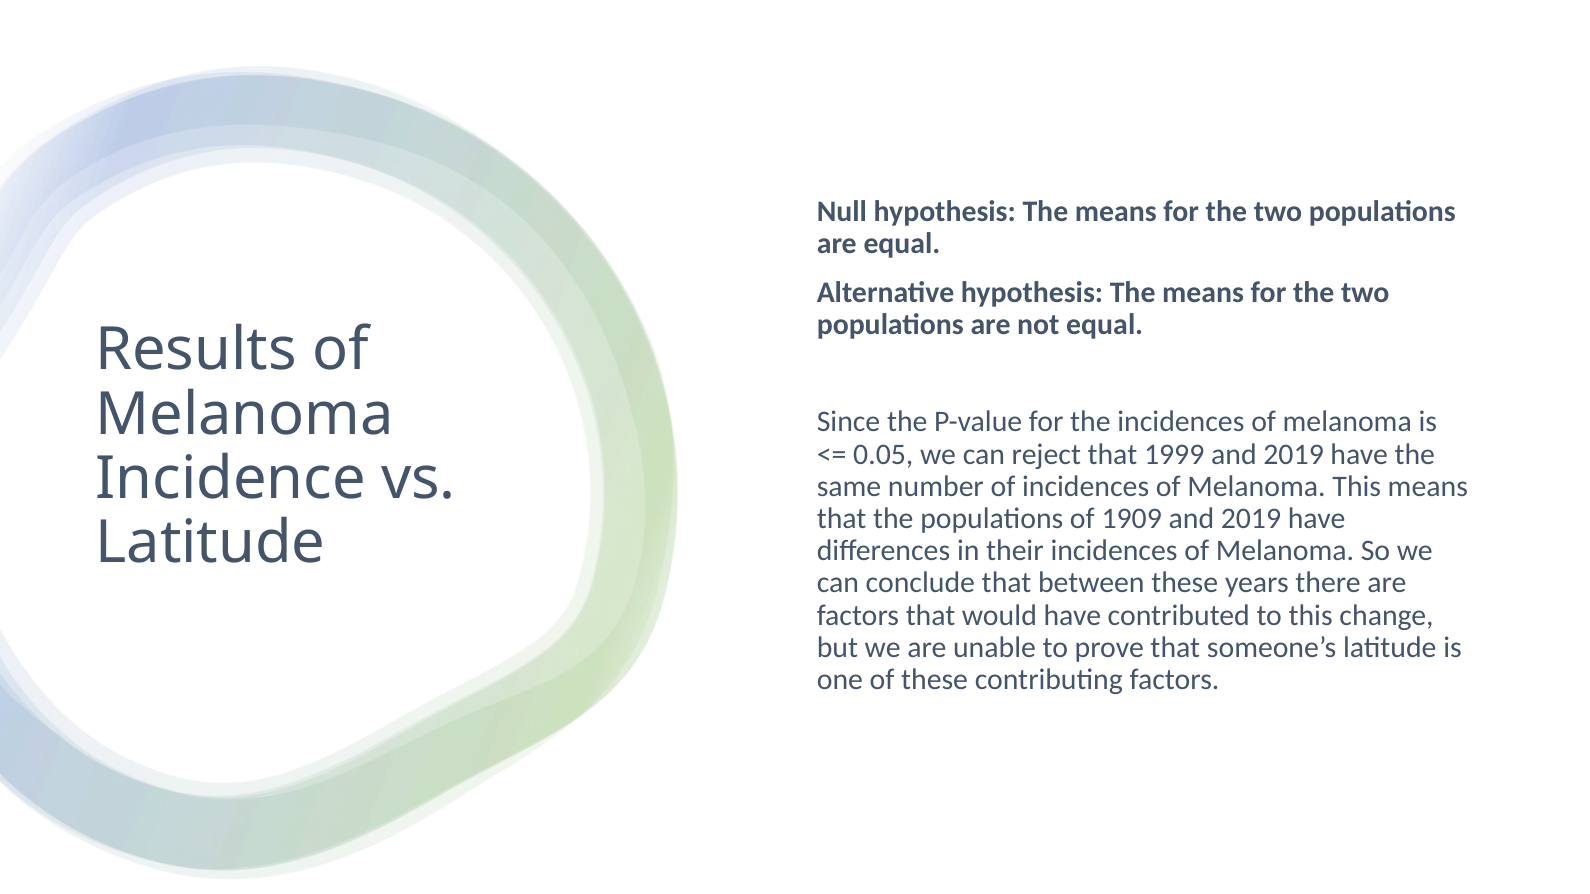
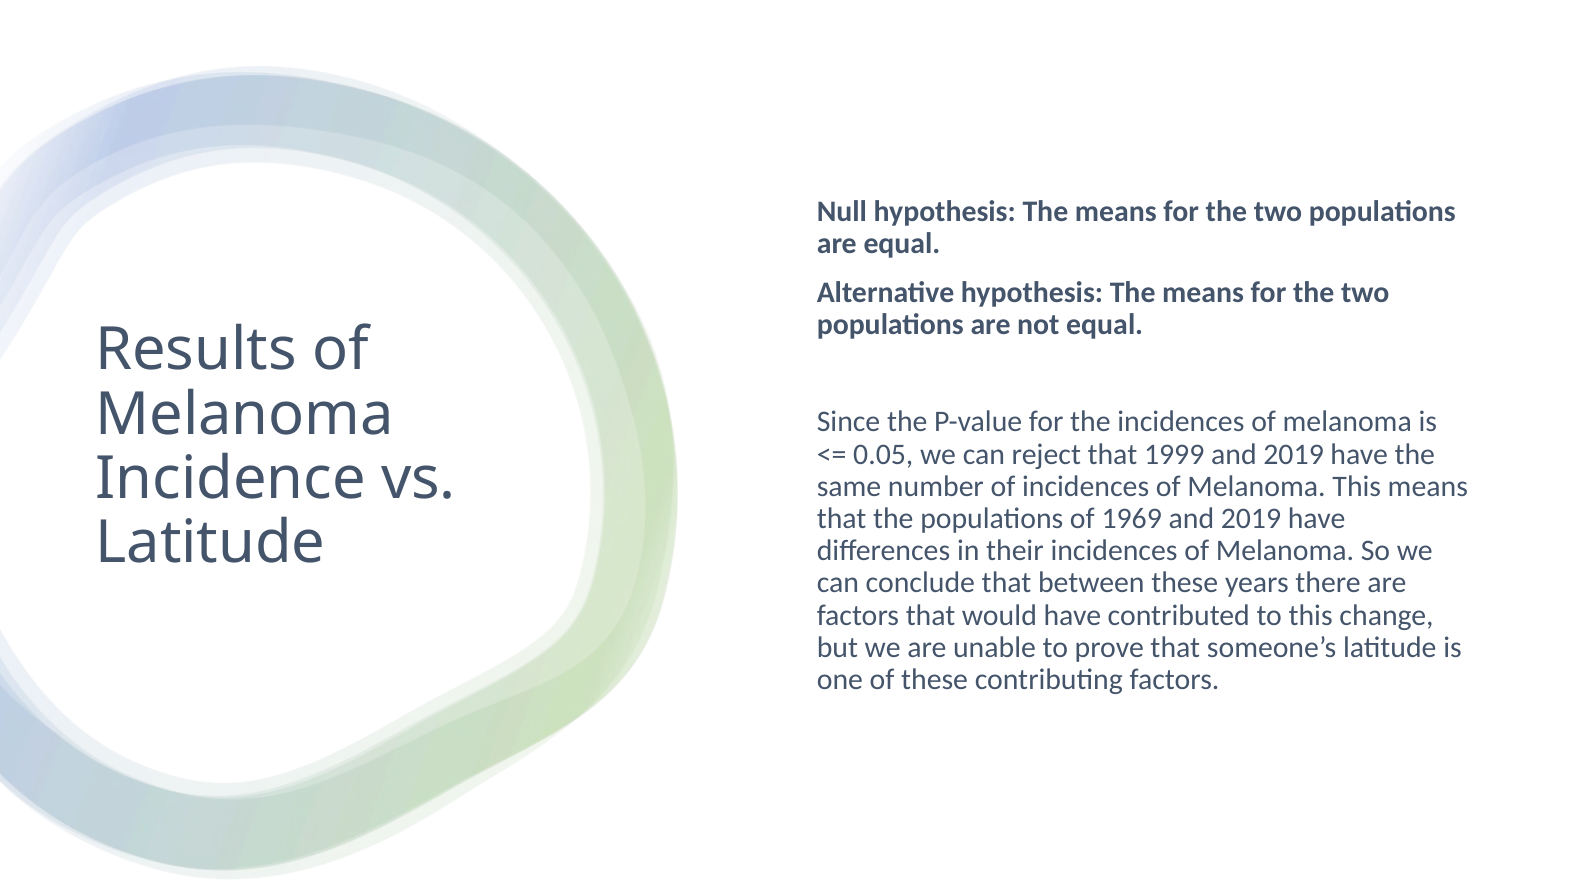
1909: 1909 -> 1969
